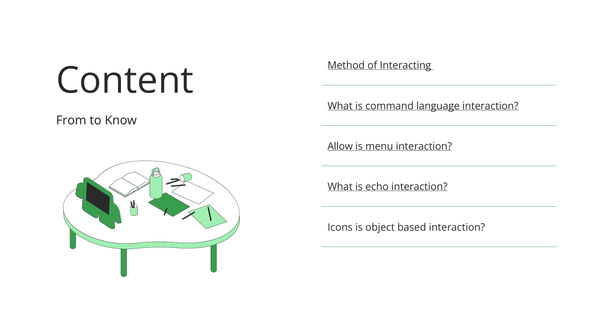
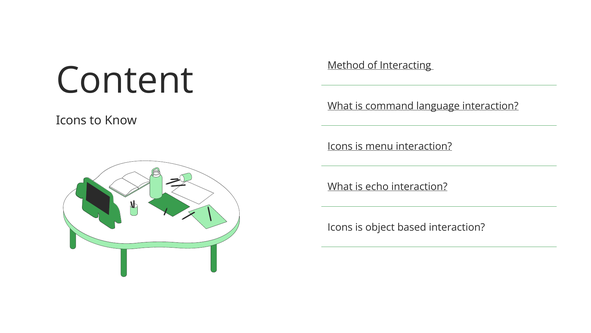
From at (71, 120): From -> Icons
Allow at (340, 146): Allow -> Icons
